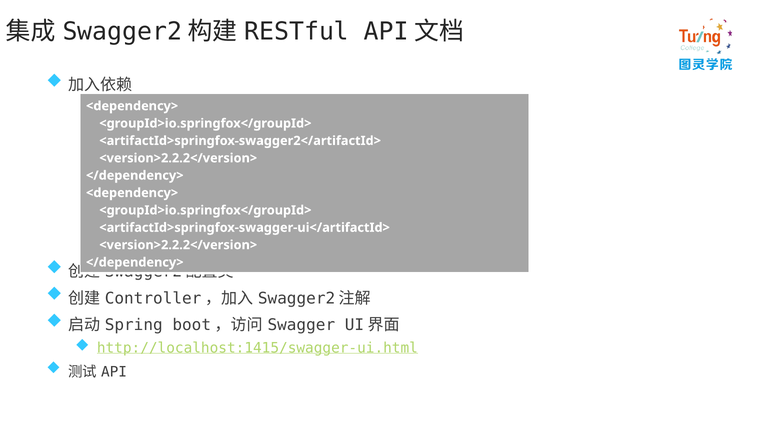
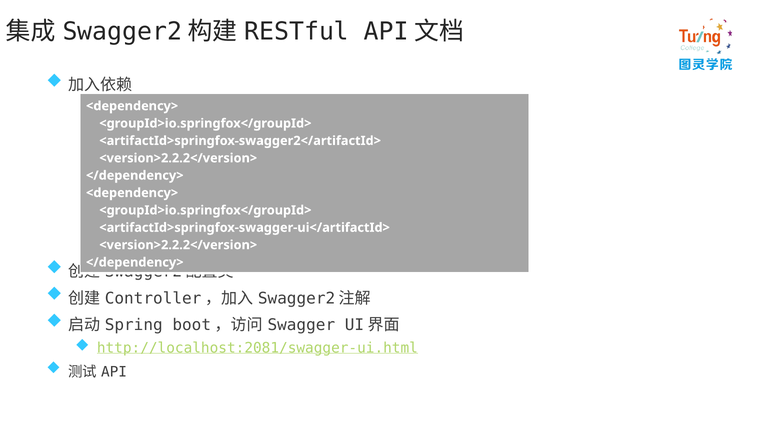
http://localhost:1415/swagger-ui.html: http://localhost:1415/swagger-ui.html -> http://localhost:2081/swagger-ui.html
